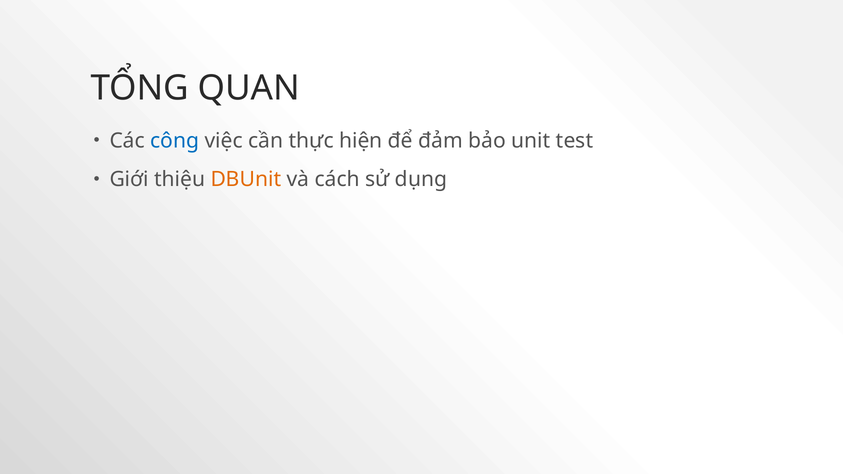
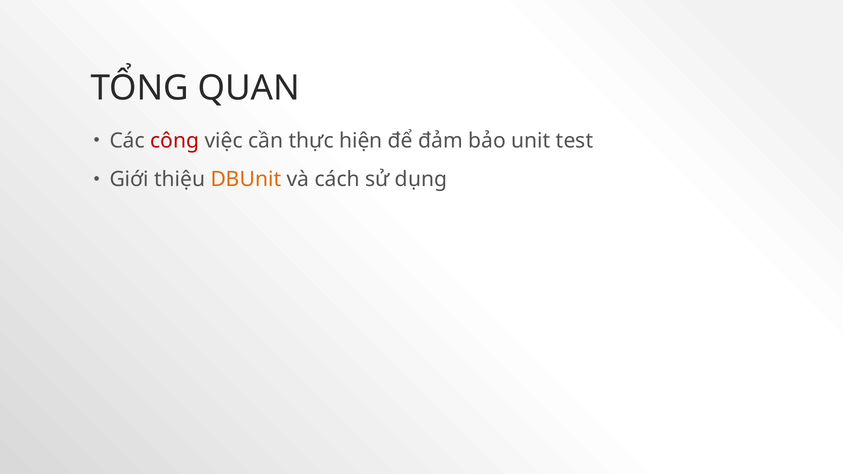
công colour: blue -> red
